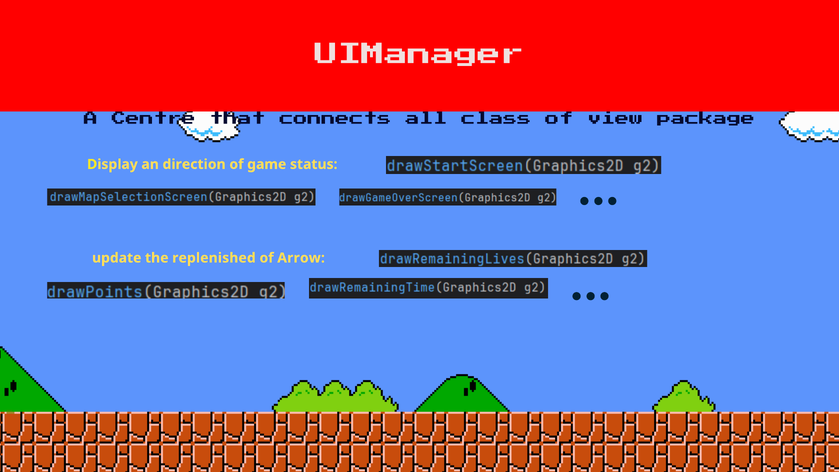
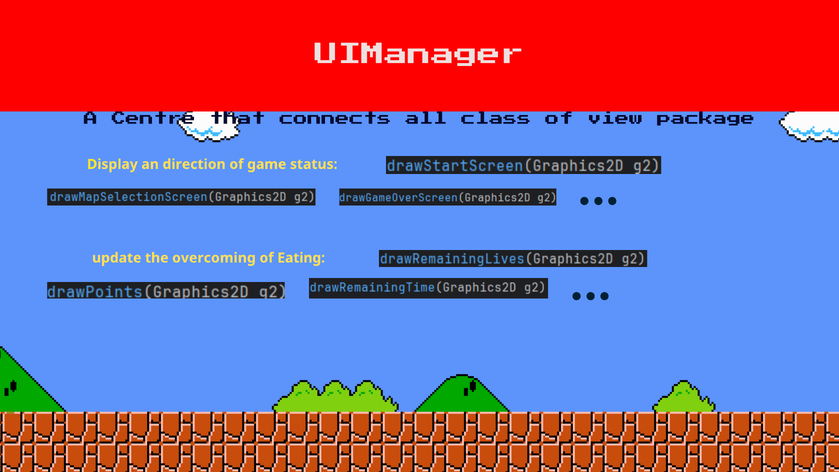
replenished: replenished -> overcoming
Arrow: Arrow -> Eating
